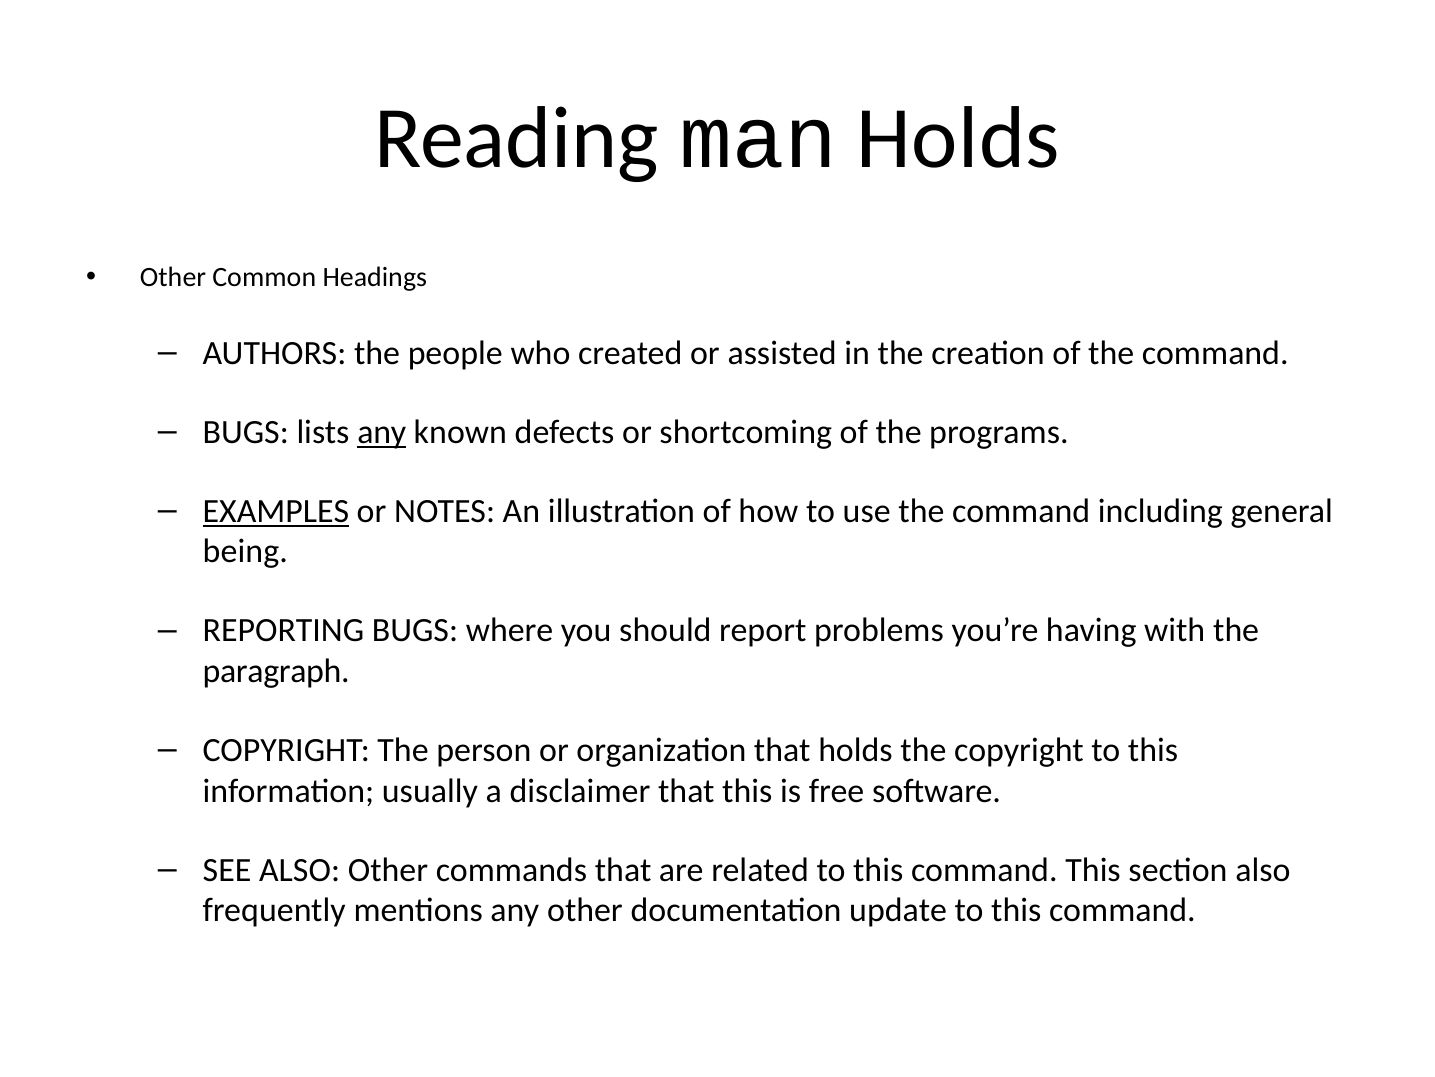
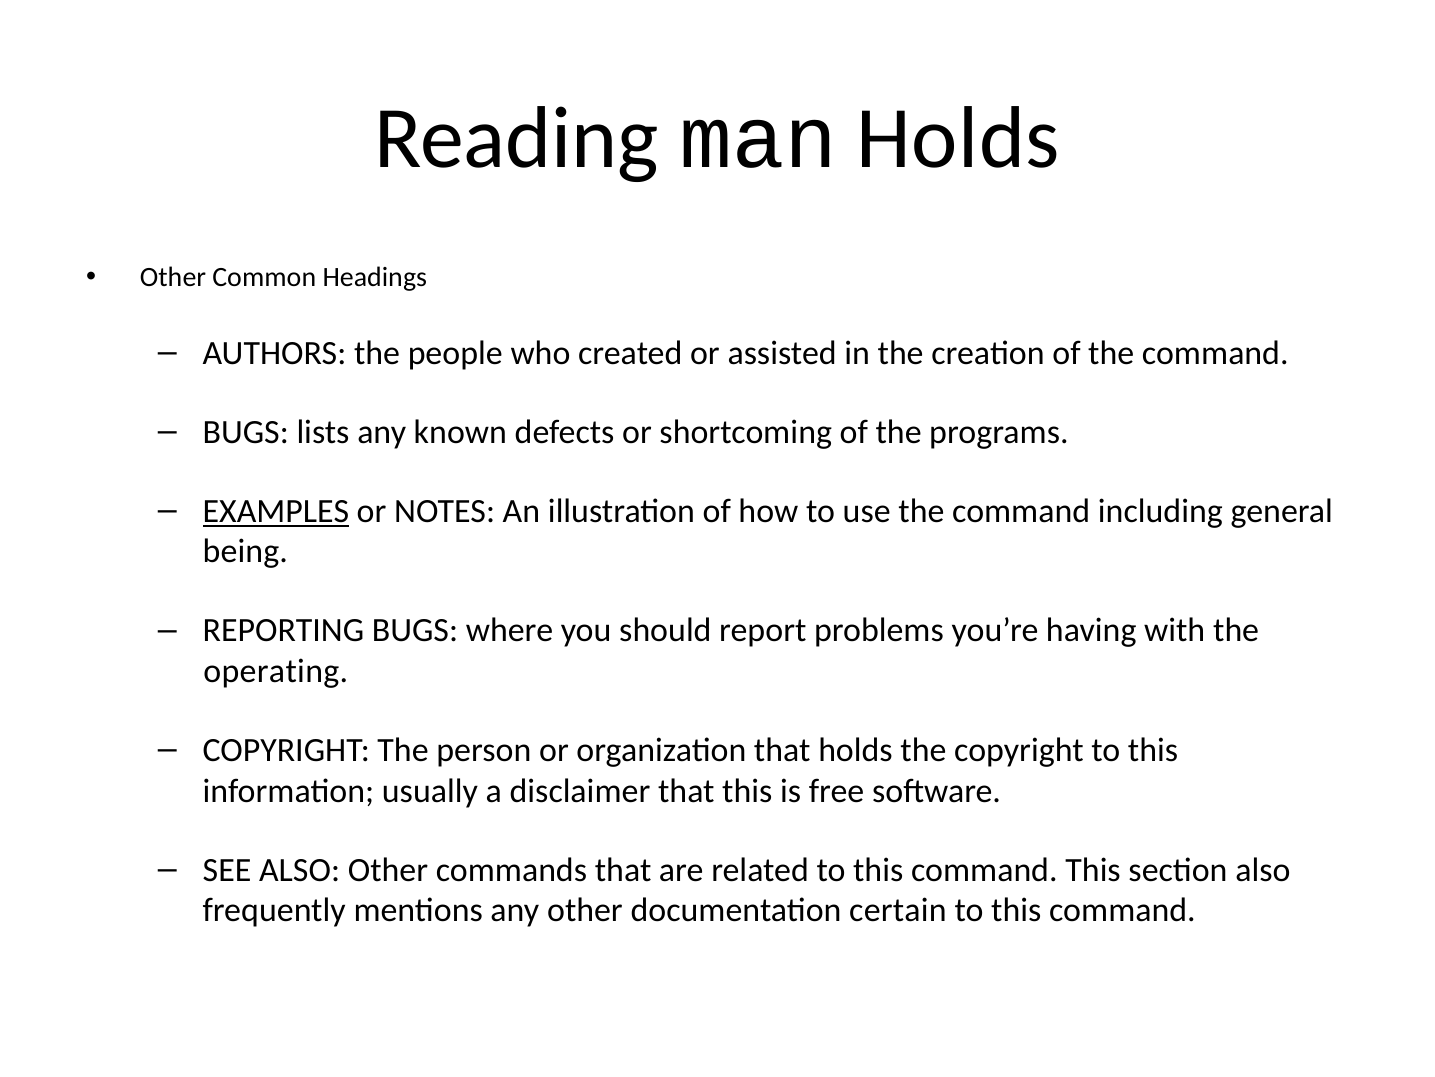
any at (382, 432) underline: present -> none
paragraph: paragraph -> operating
update: update -> certain
